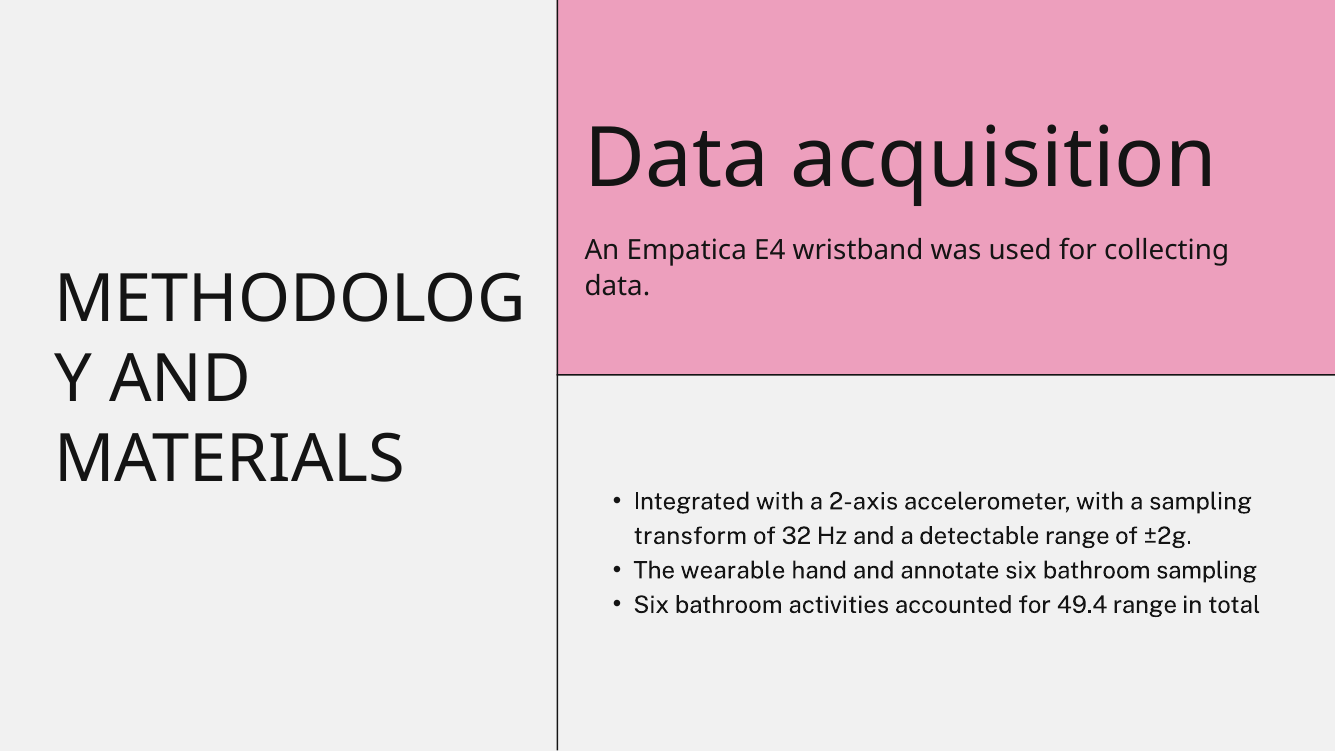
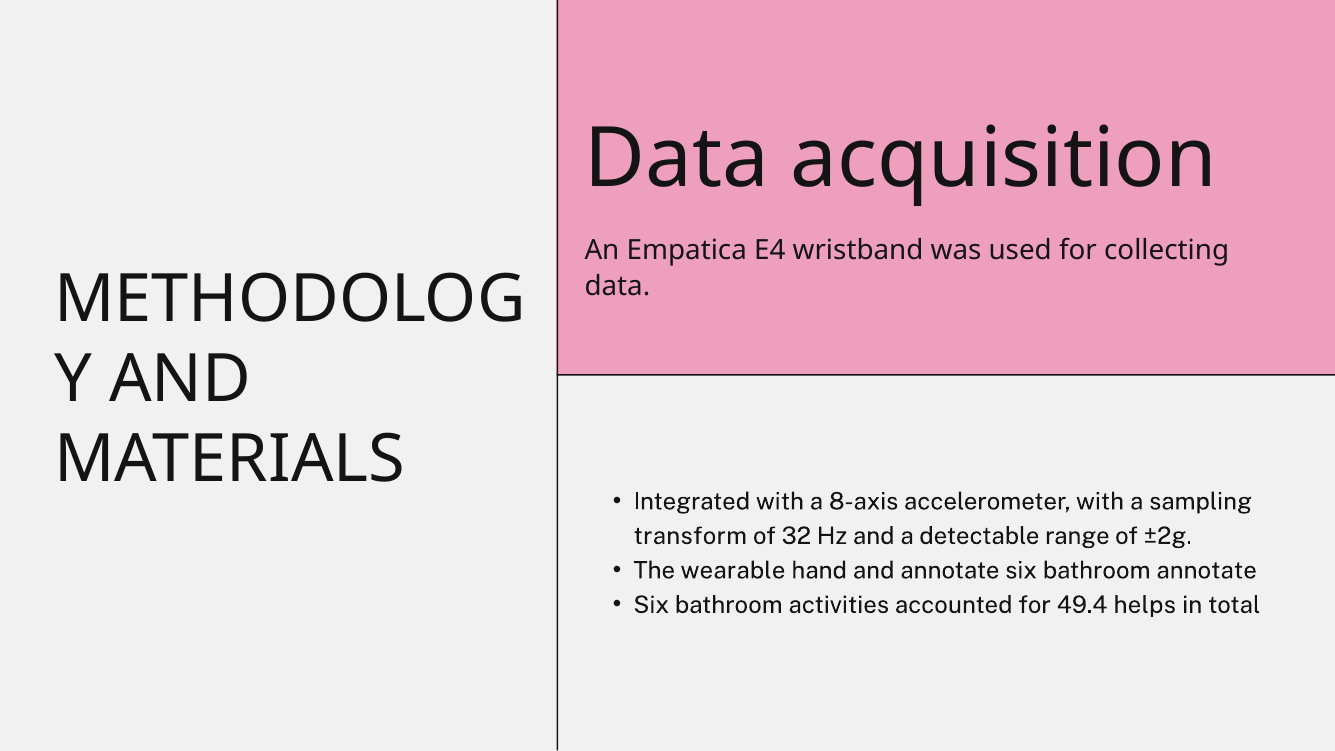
2-axis: 2-axis -> 8-axis
bathroom sampling: sampling -> annotate
49.4 range: range -> helps
